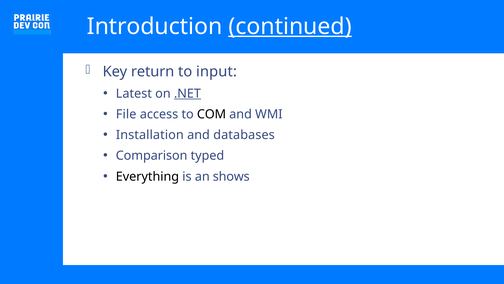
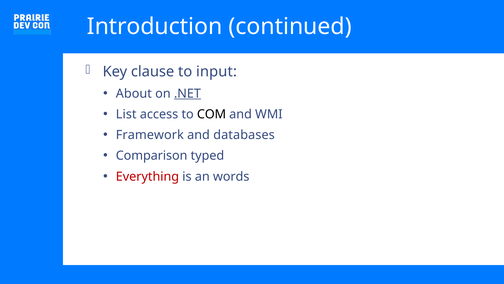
continued underline: present -> none
return: return -> clause
Latest: Latest -> About
File: File -> List
Installation: Installation -> Framework
Everything colour: black -> red
shows: shows -> words
